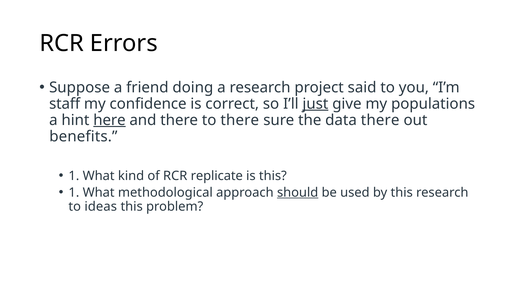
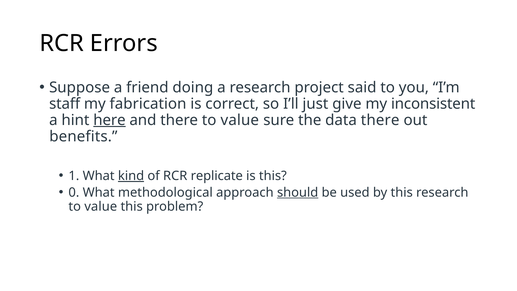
confidence: confidence -> fabrication
just underline: present -> none
populations: populations -> inconsistent
there to there: there -> value
kind underline: none -> present
1 at (74, 192): 1 -> 0
ideas at (101, 206): ideas -> value
